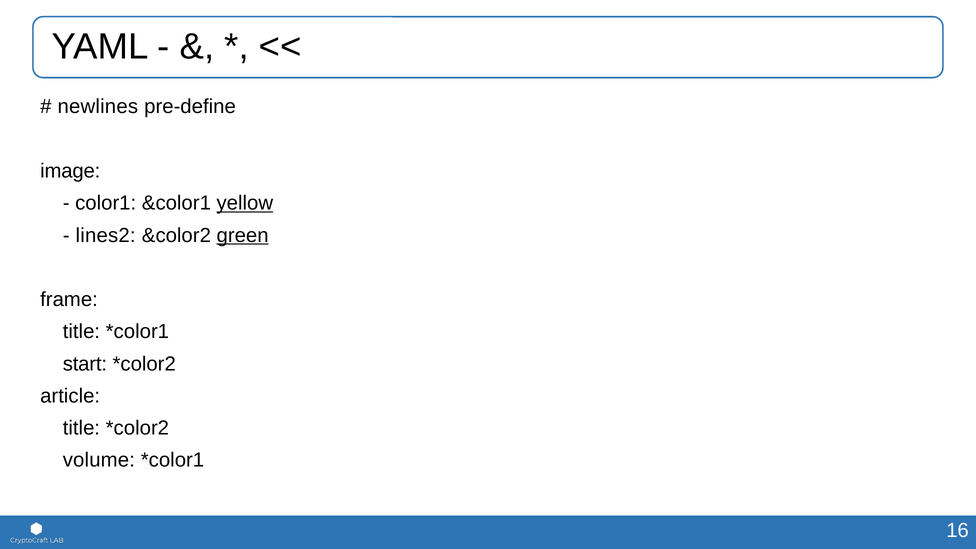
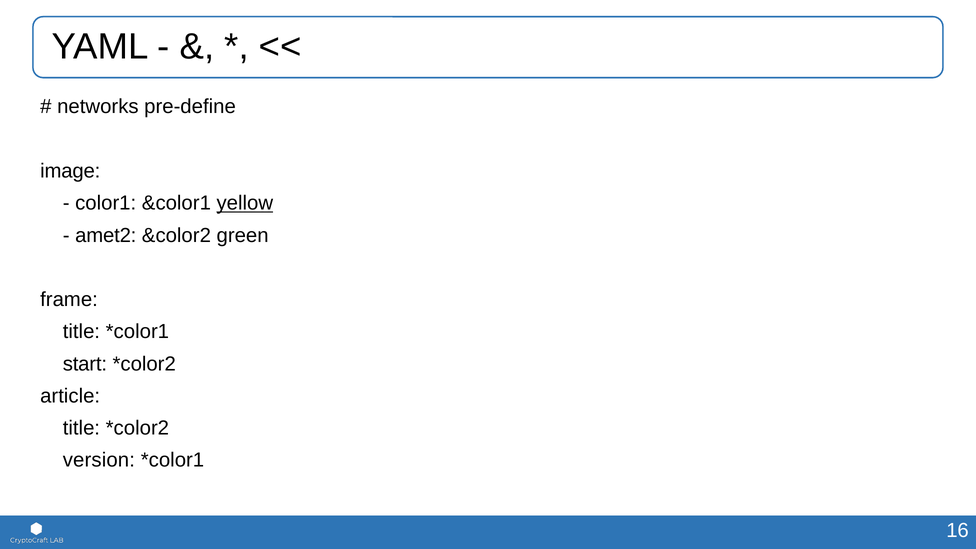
newlines: newlines -> networks
lines2: lines2 -> amet2
green underline: present -> none
volume: volume -> version
